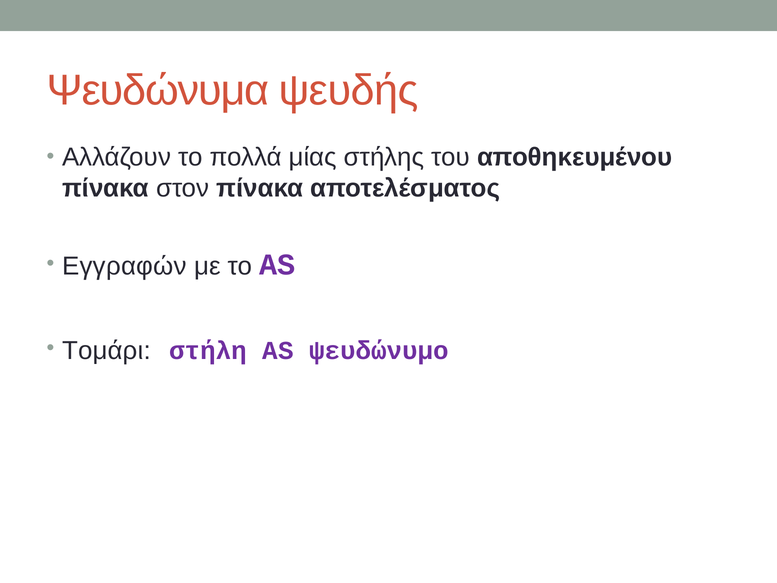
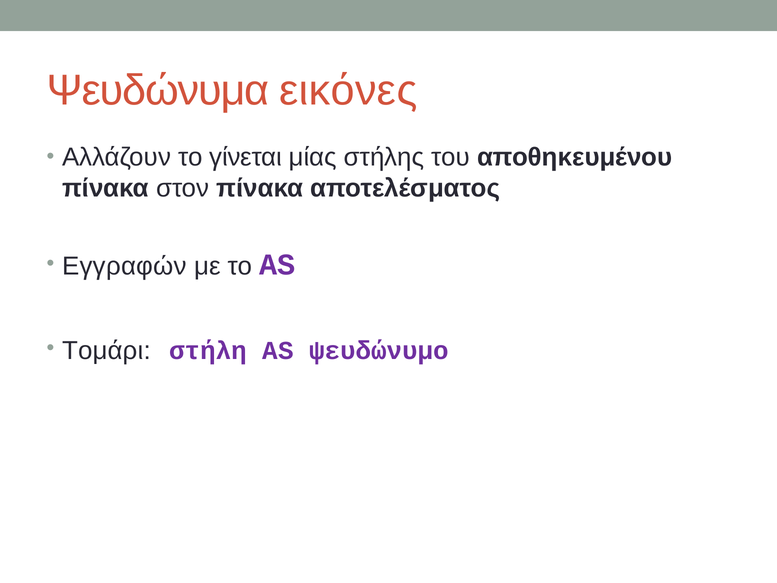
ψευδής: ψευδής -> εικόνες
πολλά: πολλά -> γίνεται
